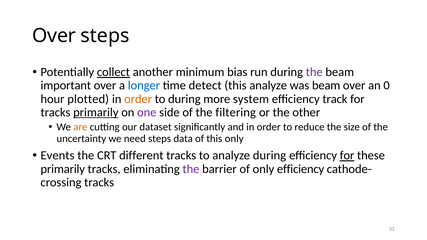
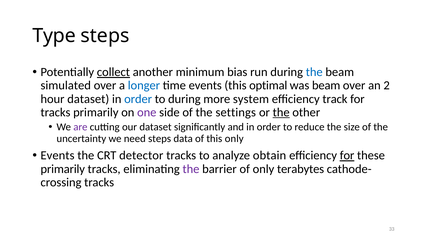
Over at (54, 36): Over -> Type
the at (314, 72) colour: purple -> blue
important: important -> simulated
time detect: detect -> events
this analyze: analyze -> optimal
0: 0 -> 2
hour plotted: plotted -> dataset
order at (138, 99) colour: orange -> blue
primarily at (96, 112) underline: present -> none
filtering: filtering -> settings
the at (281, 112) underline: none -> present
are colour: orange -> purple
different: different -> detector
analyze during: during -> obtain
only efficiency: efficiency -> terabytes
